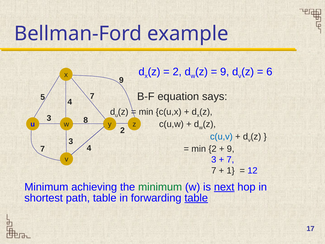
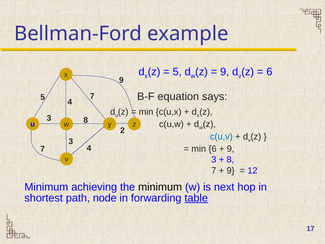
2 at (177, 72): 2 -> 5
min 2: 2 -> 6
7 at (230, 160): 7 -> 8
1 at (231, 170): 1 -> 9
minimum at (160, 187) colour: green -> black
next underline: present -> none
path table: table -> node
